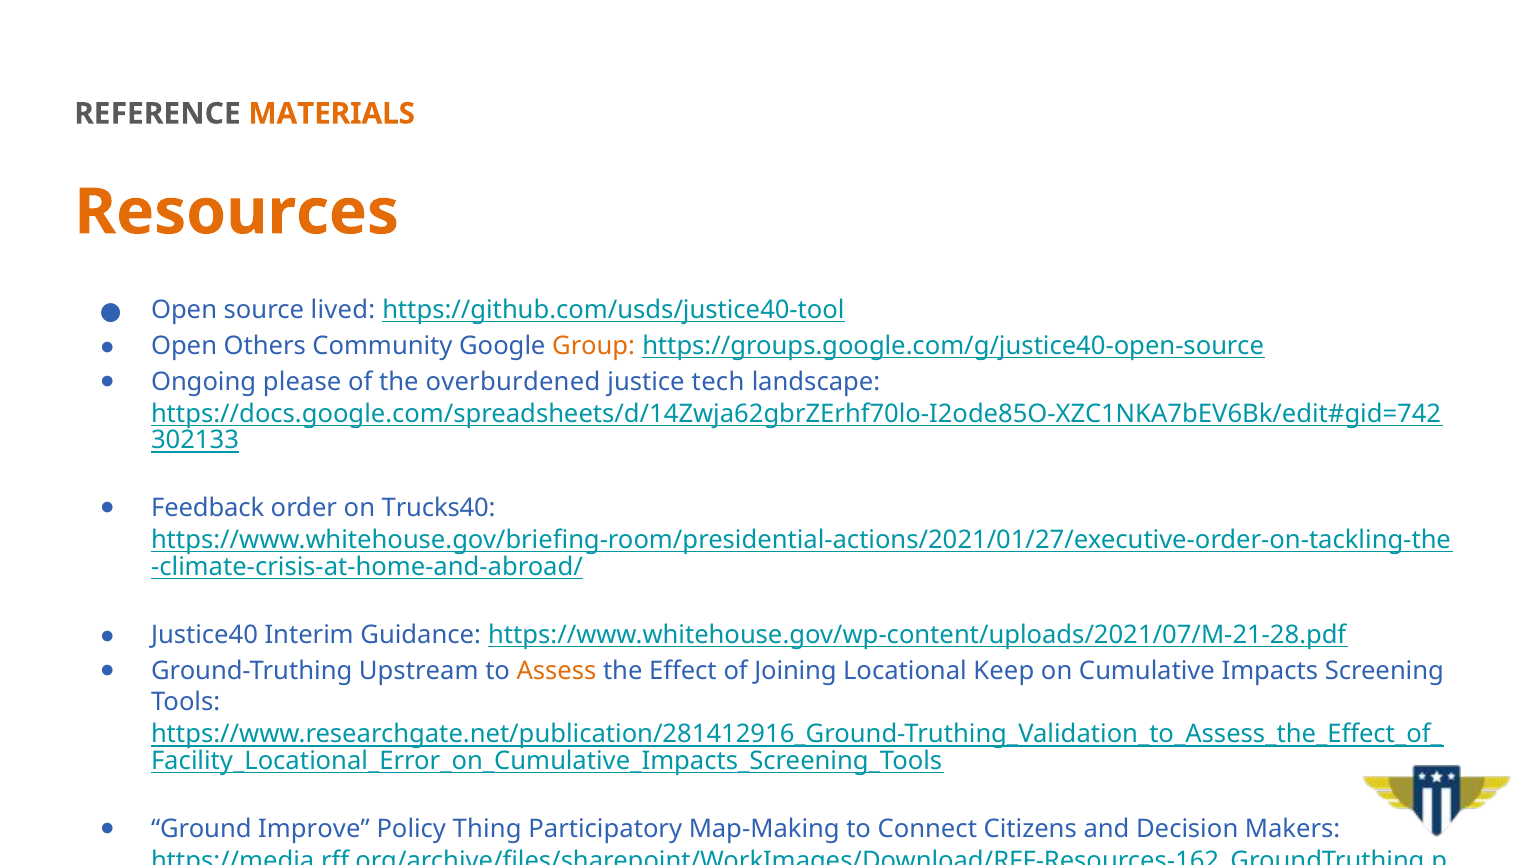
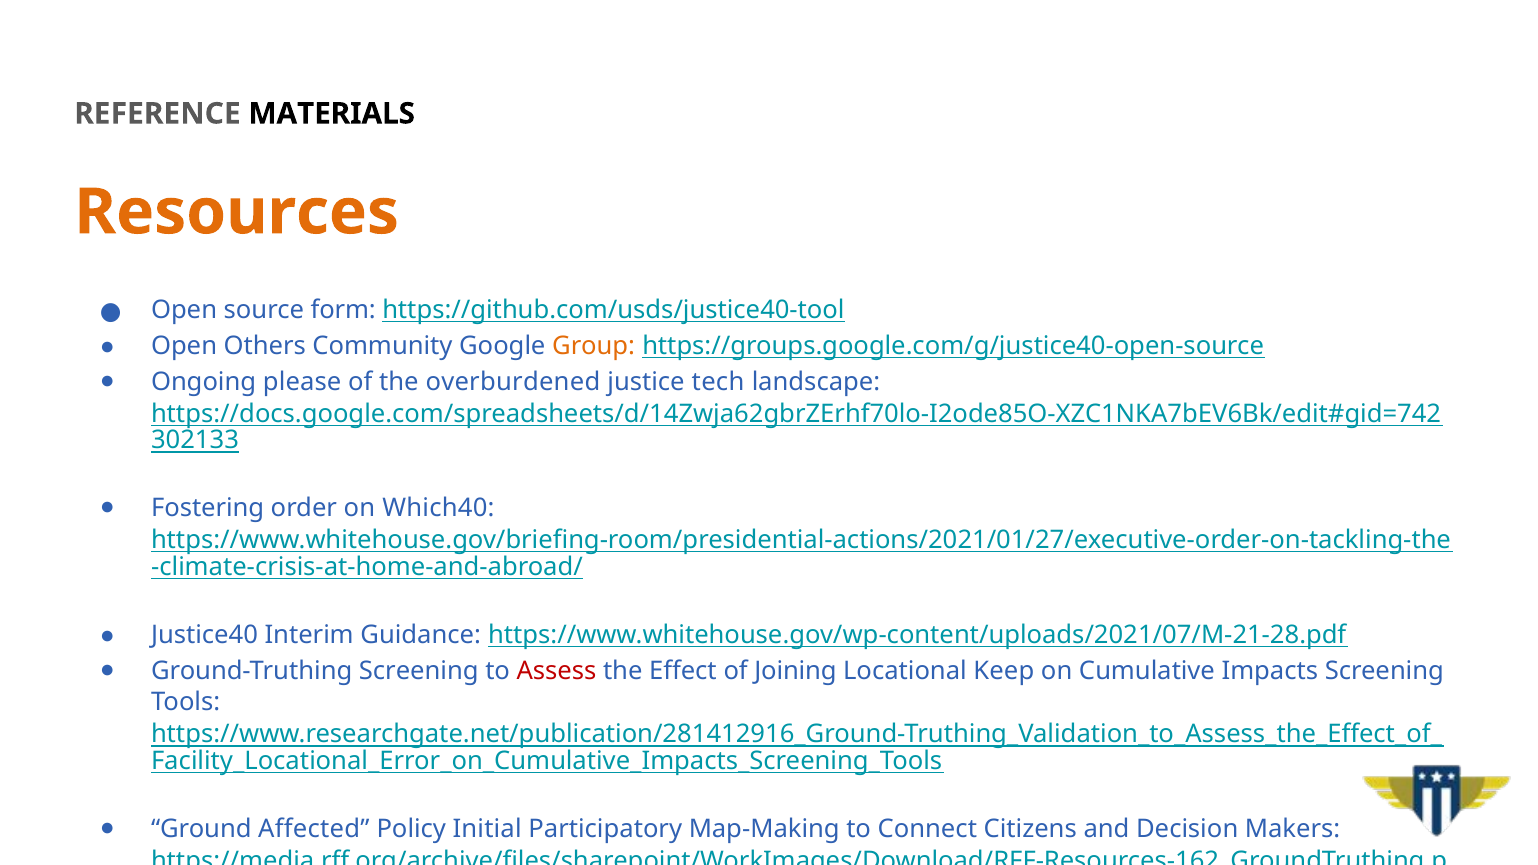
MATERIALS colour: orange -> black
lived: lived -> form
Feedback: Feedback -> Fostering
Trucks40: Trucks40 -> Which40
Ground-Truthing Upstream: Upstream -> Screening
Assess colour: orange -> red
Improve: Improve -> Affected
Thing: Thing -> Initial
